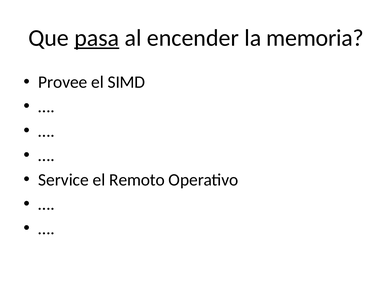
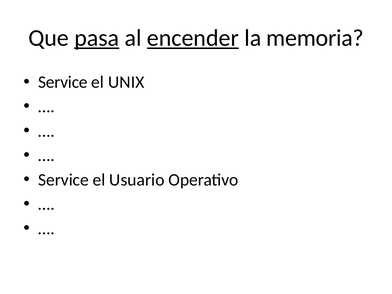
encender underline: none -> present
Provee at (63, 82): Provee -> Service
SIMD: SIMD -> UNIX
Remoto: Remoto -> Usuario
